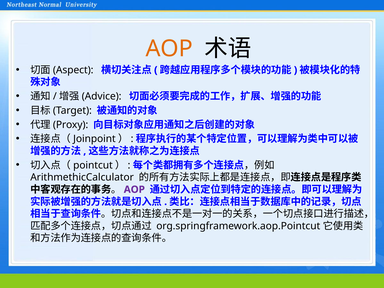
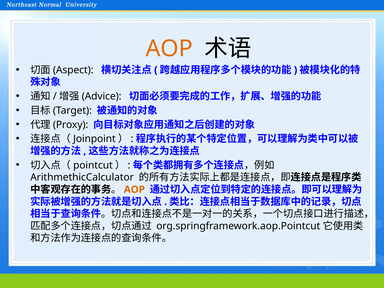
AOP at (134, 190) colour: purple -> orange
